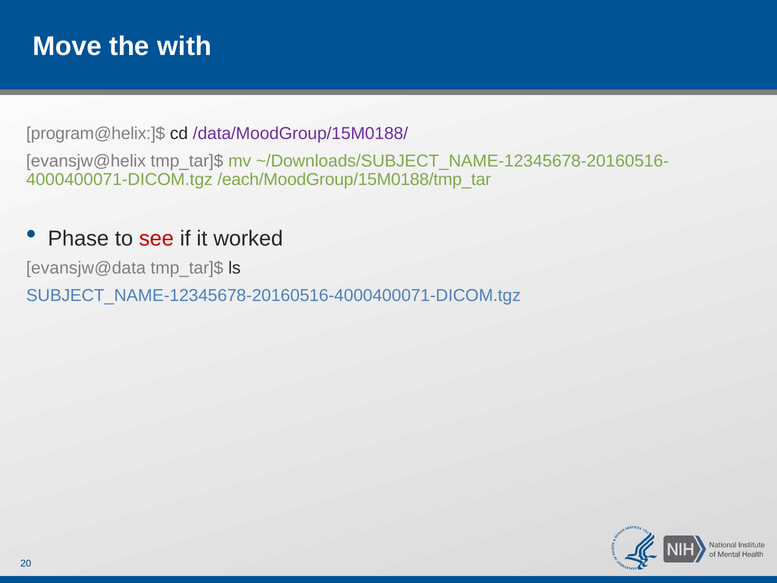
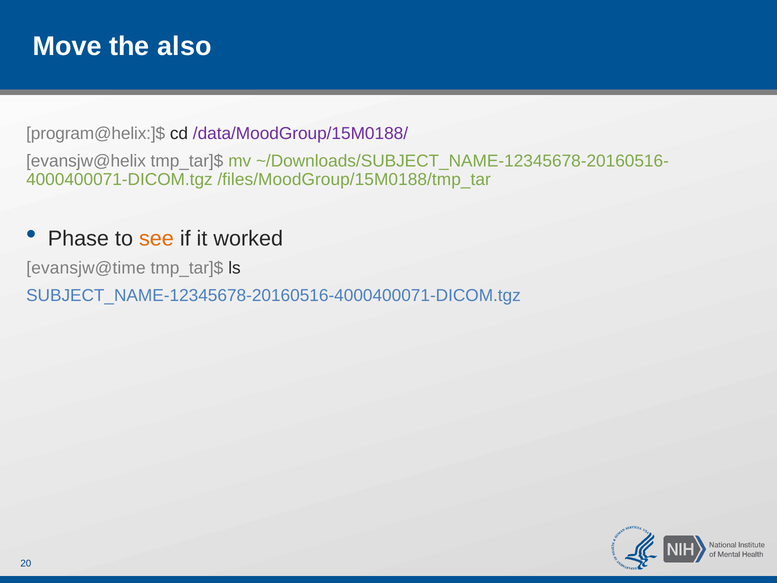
with: with -> also
/each/MoodGroup/15M0188/tmp_tar: /each/MoodGroup/15M0188/tmp_tar -> /files/MoodGroup/15M0188/tmp_tar
see colour: red -> orange
evansjw@data: evansjw@data -> evansjw@time
